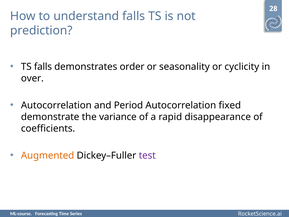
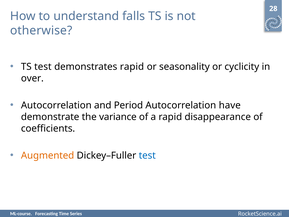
prediction: prediction -> otherwise
TS falls: falls -> test
demonstrates order: order -> rapid
fixed: fixed -> have
test at (147, 155) colour: purple -> blue
